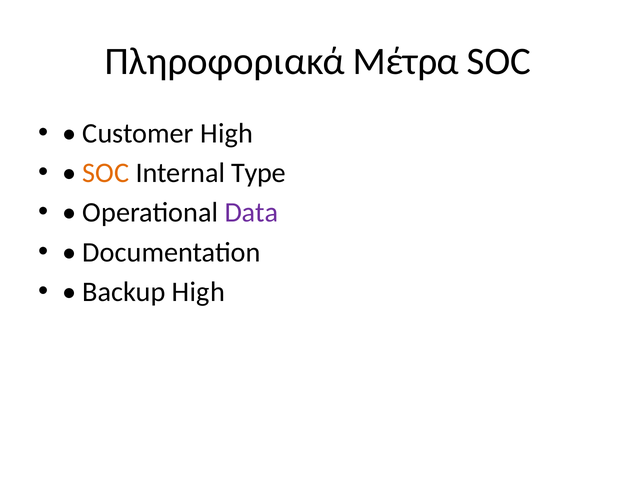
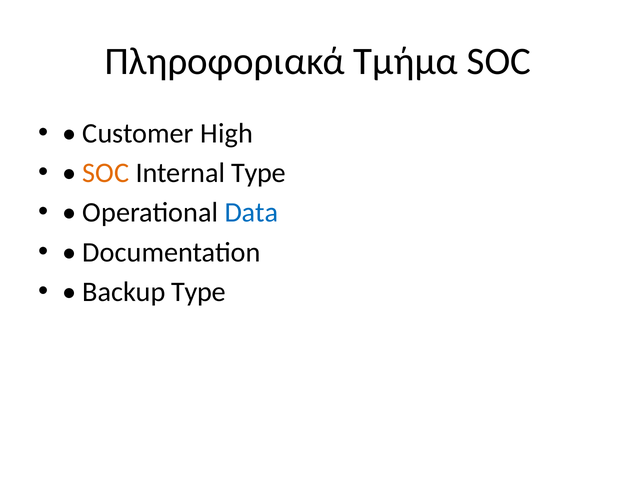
Μέτρα: Μέτρα -> Τμήμα
Data colour: purple -> blue
Backup High: High -> Type
